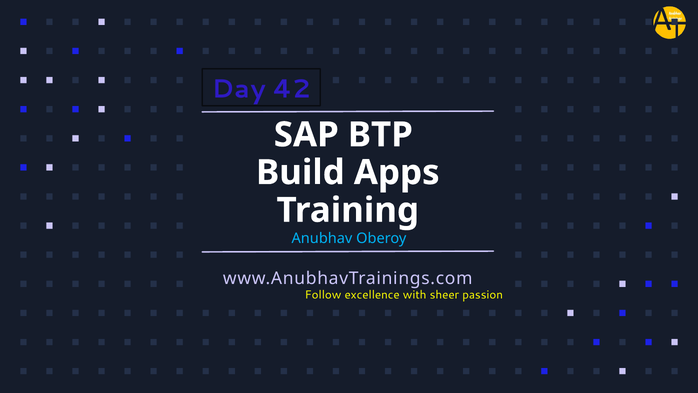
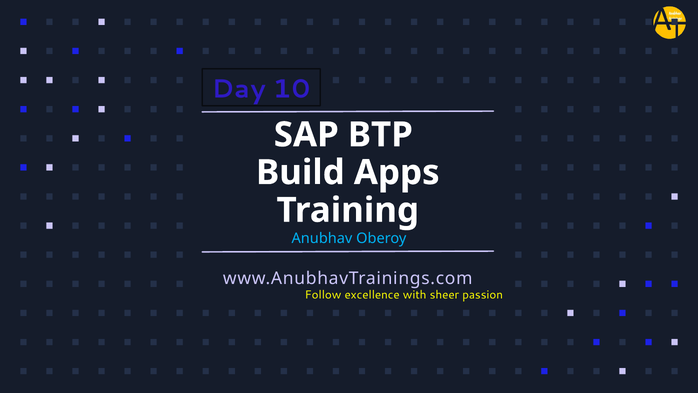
42: 42 -> 10
